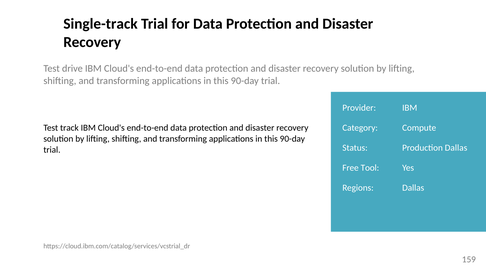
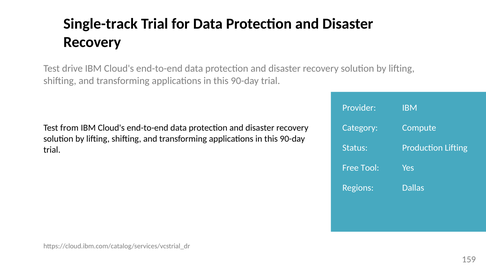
track: track -> from
Production Dallas: Dallas -> Lifting
